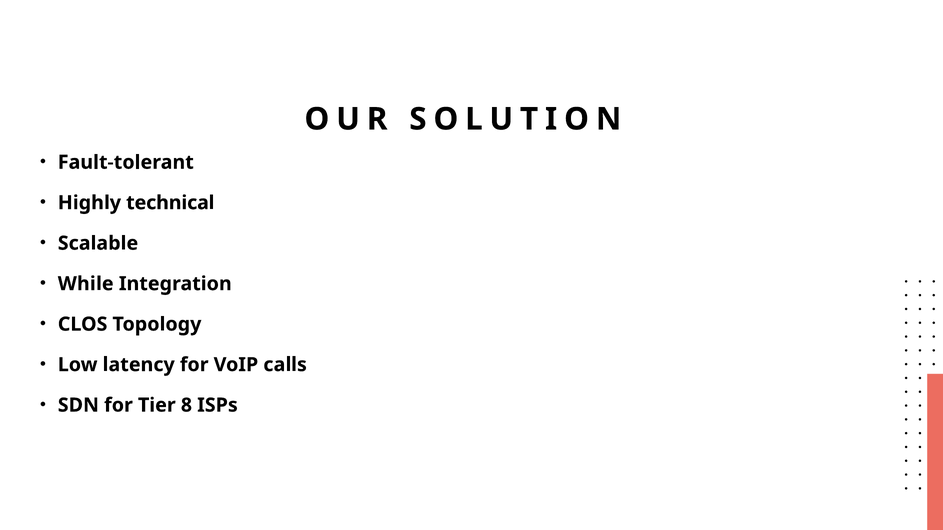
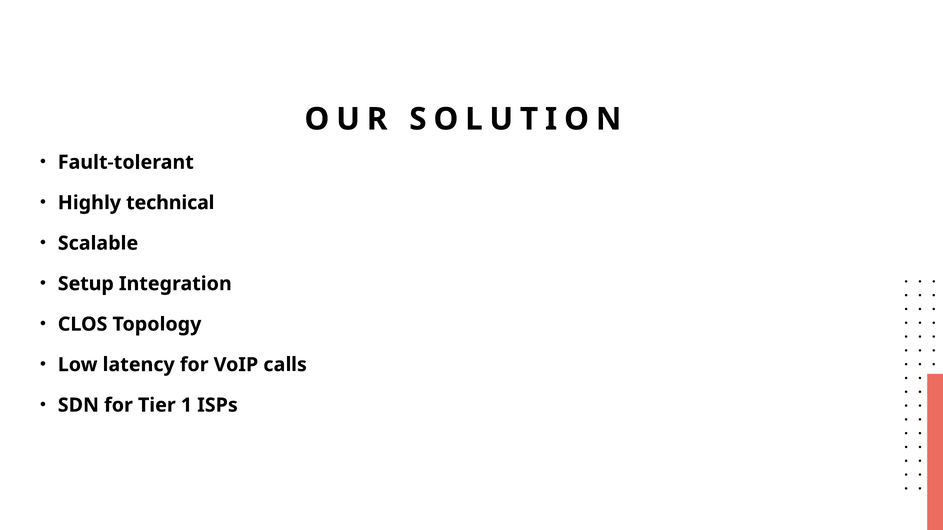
While: While -> Setup
8: 8 -> 1
